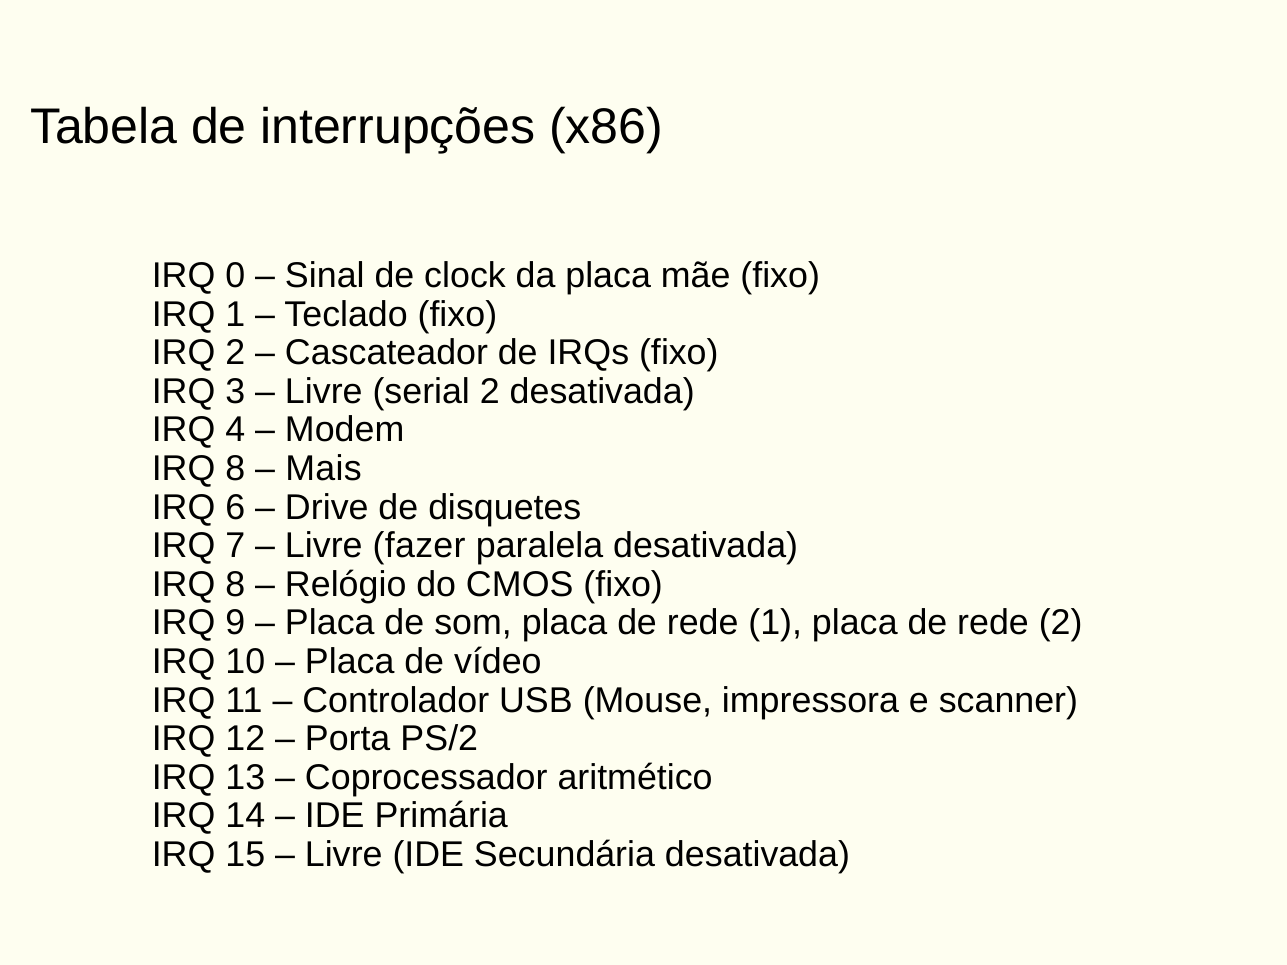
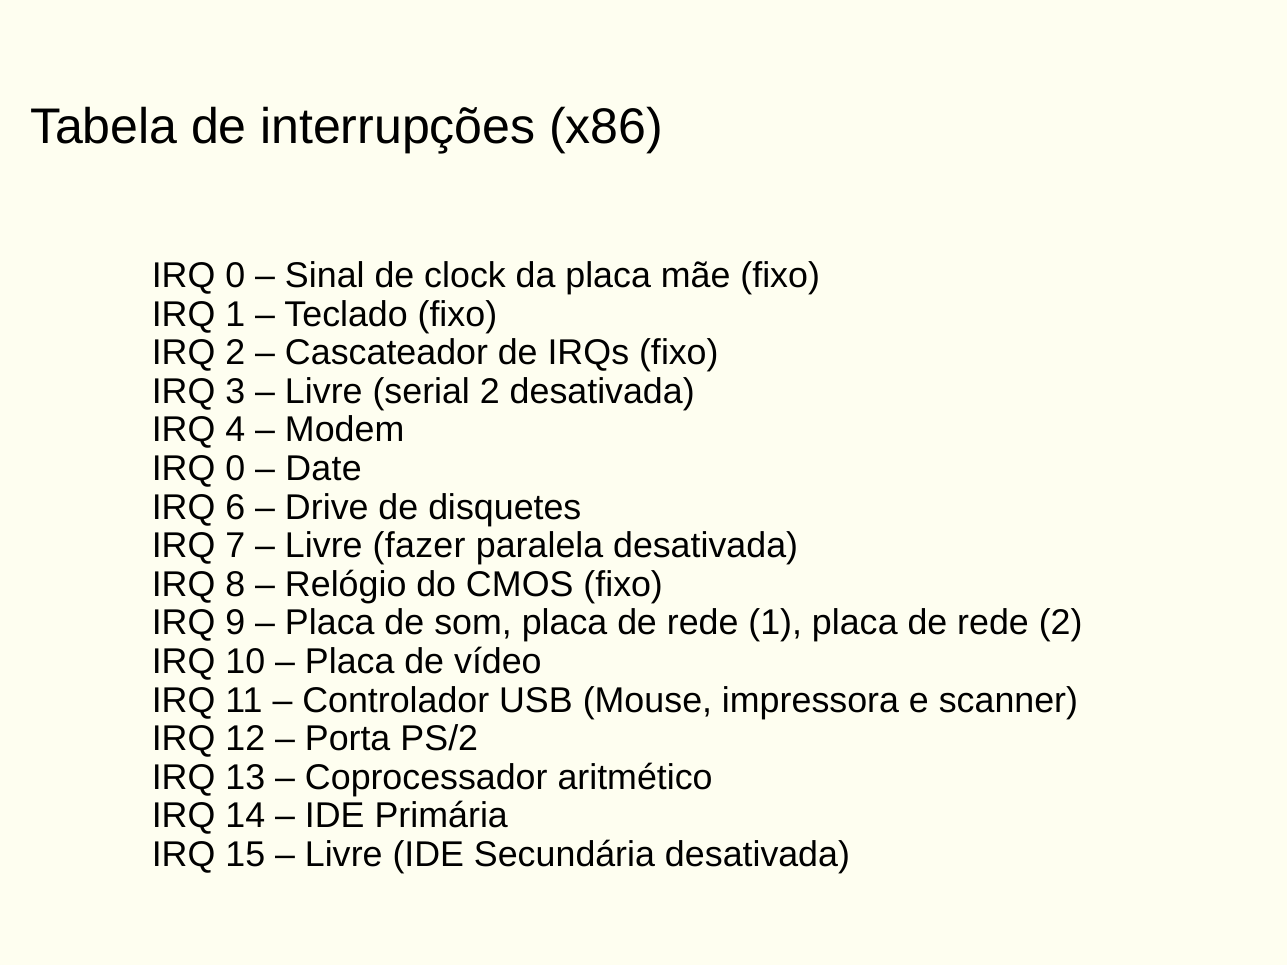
8 at (235, 469): 8 -> 0
Mais: Mais -> Date
